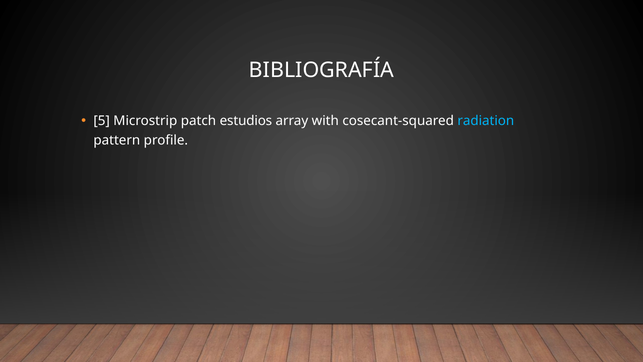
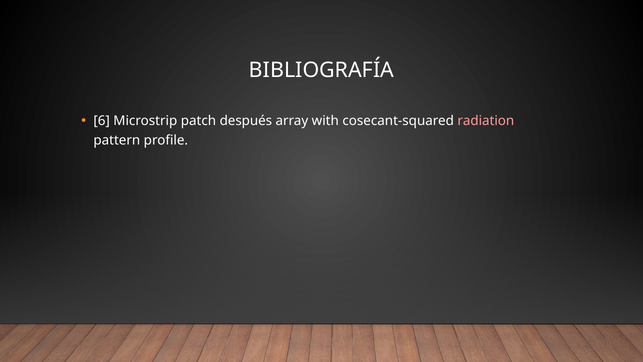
5: 5 -> 6
estudios: estudios -> después
radiation colour: light blue -> pink
